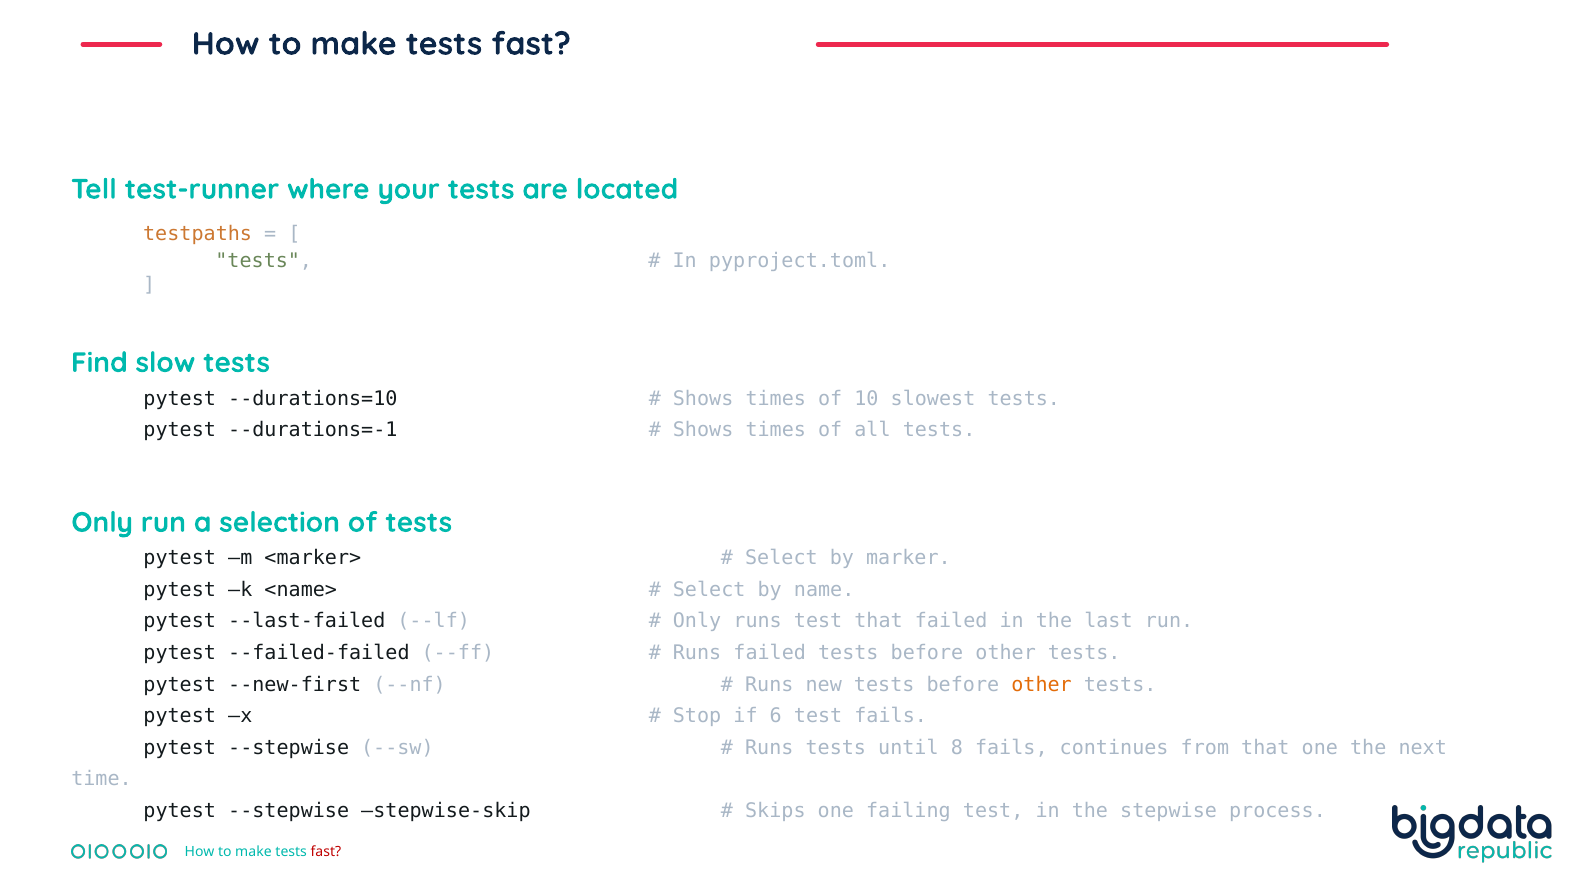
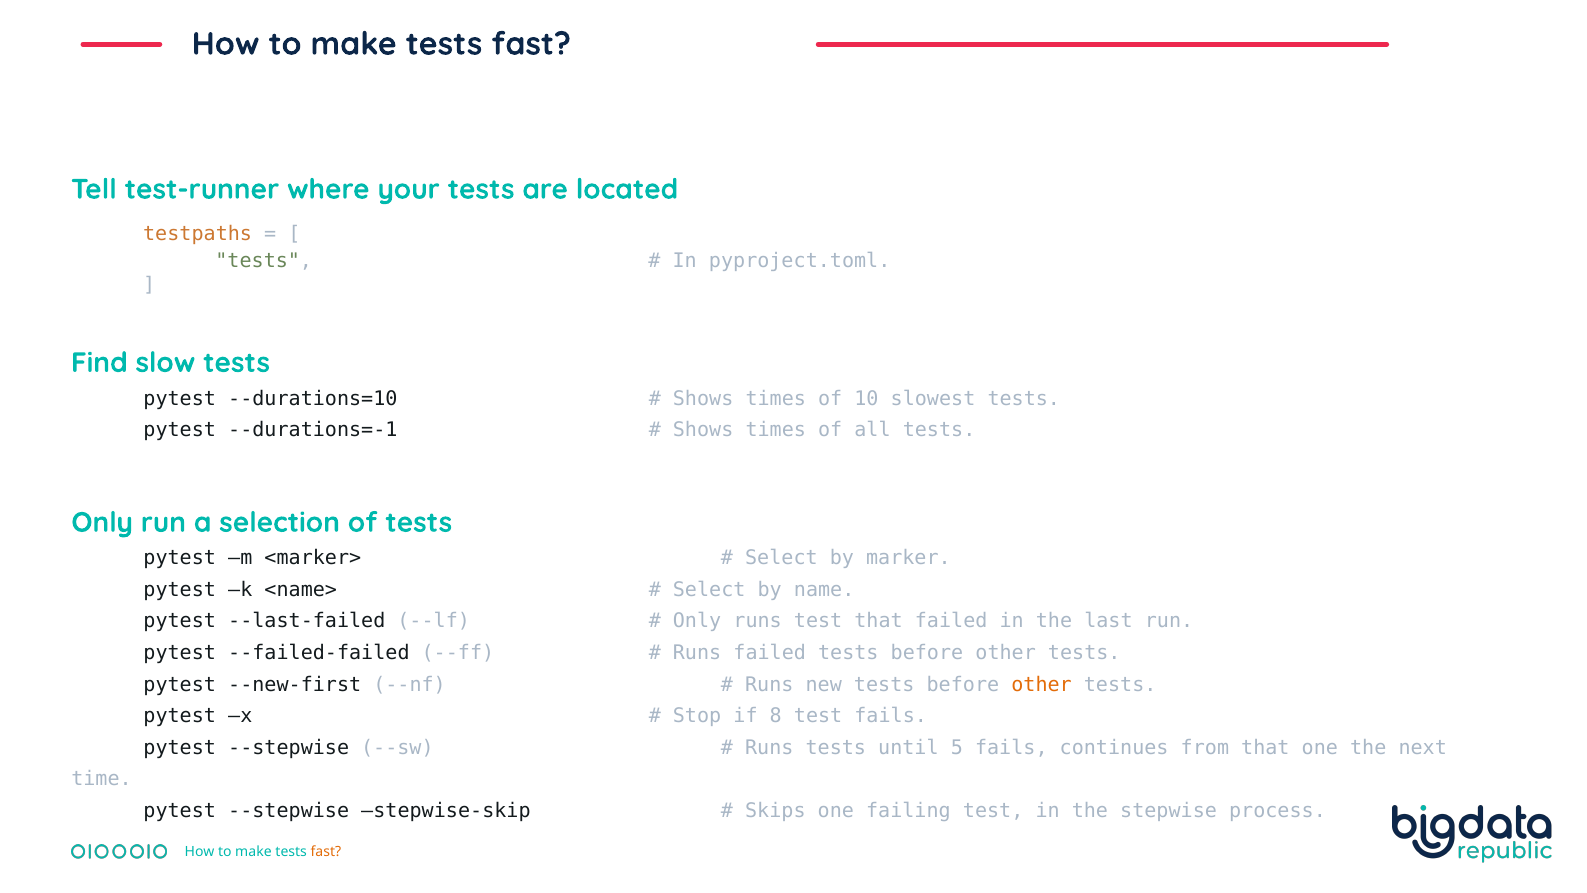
6: 6 -> 8
8: 8 -> 5
fast at (326, 852) colour: red -> orange
